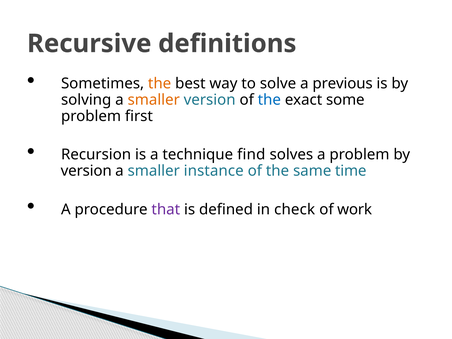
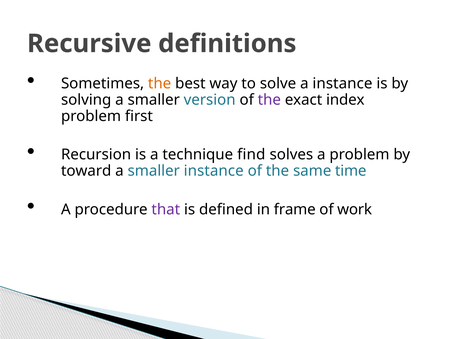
a previous: previous -> instance
smaller at (154, 100) colour: orange -> black
the at (269, 100) colour: blue -> purple
some: some -> index
version at (86, 171): version -> toward
check: check -> frame
